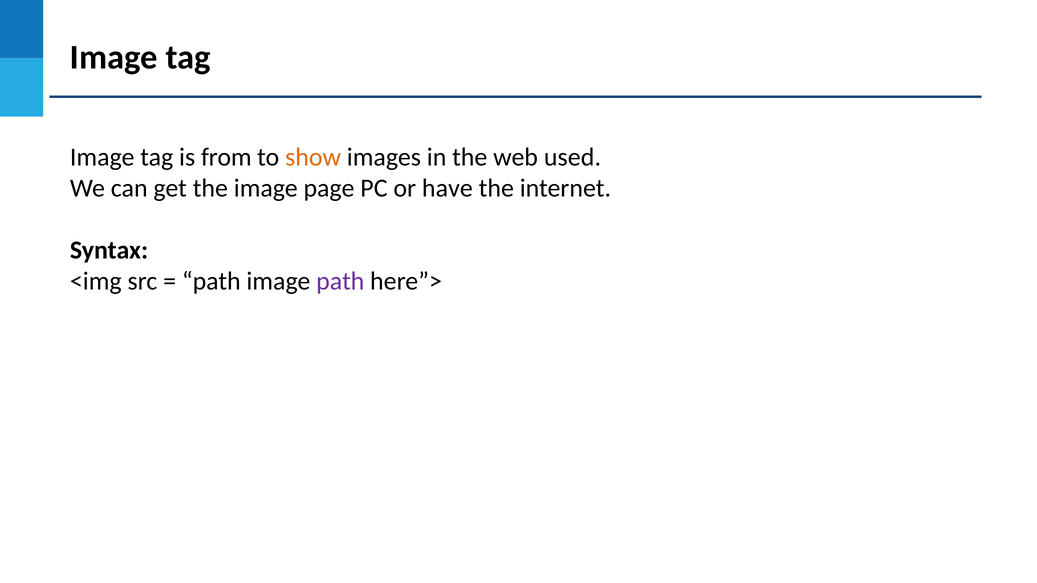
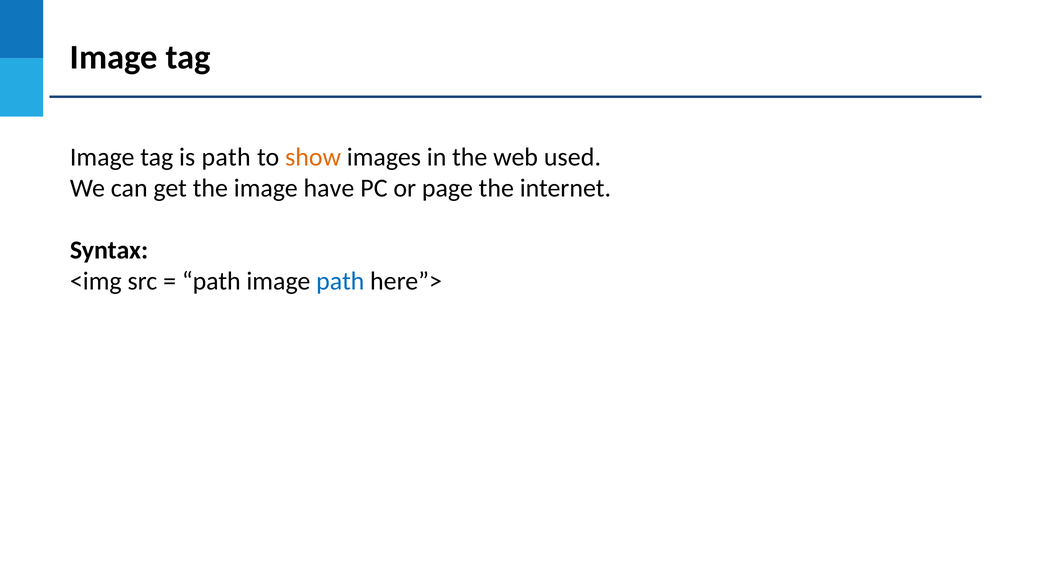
is from: from -> path
page: page -> have
have: have -> page
path at (340, 282) colour: purple -> blue
